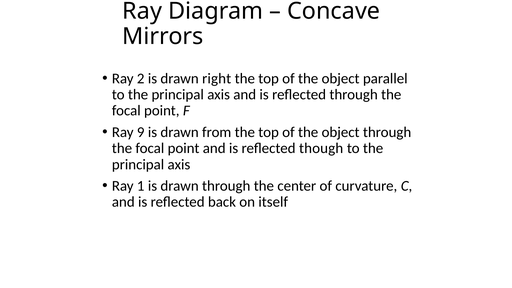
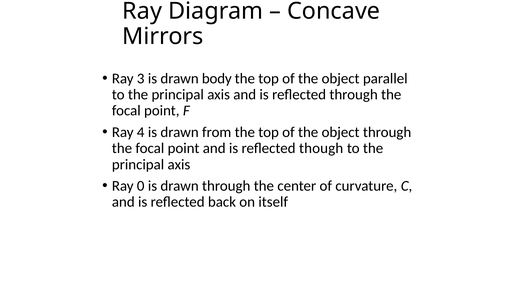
2: 2 -> 3
right: right -> body
9: 9 -> 4
1: 1 -> 0
